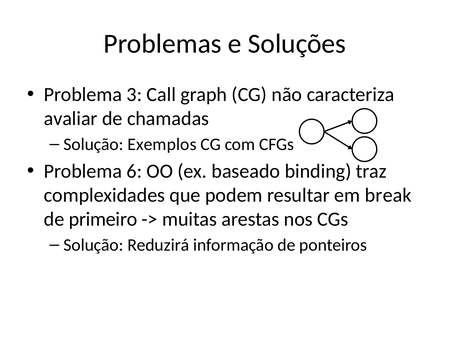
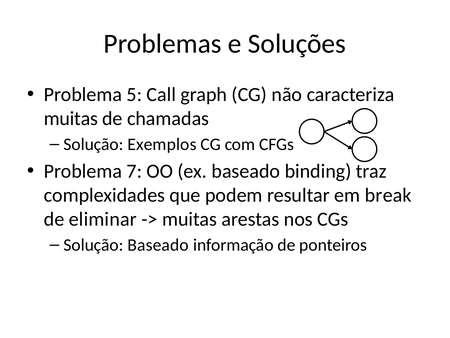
3: 3 -> 5
avaliar at (71, 118): avaliar -> muitas
6: 6 -> 7
primeiro: primeiro -> eliminar
Solução Reduzirá: Reduzirá -> Baseado
